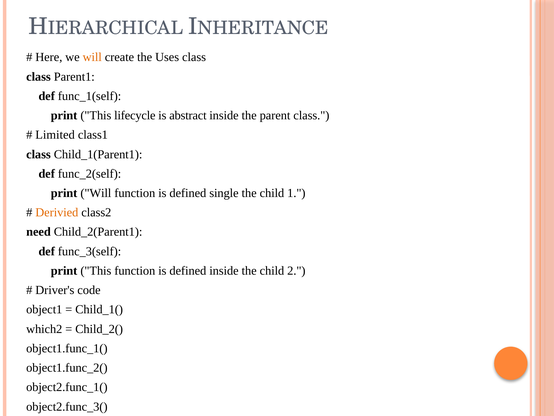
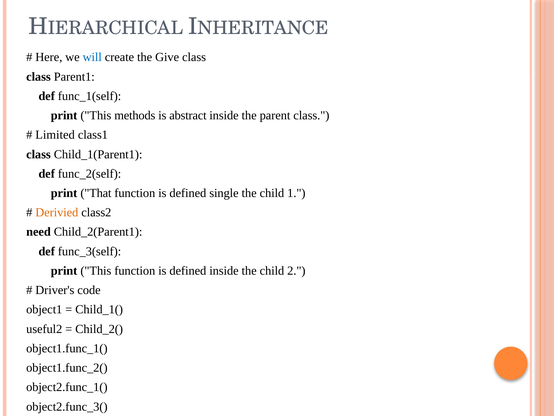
will at (92, 57) colour: orange -> blue
Uses: Uses -> Give
lifecycle: lifecycle -> methods
print Will: Will -> That
which2: which2 -> useful2
